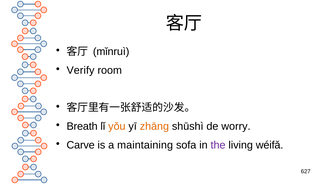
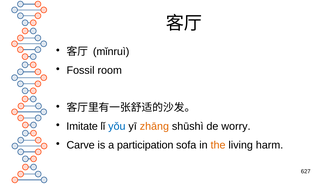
Verify: Verify -> Fossil
Breath: Breath -> Imitate
yǒu colour: orange -> blue
maintaining: maintaining -> participation
the colour: purple -> orange
wéifǎ: wéifǎ -> harm
